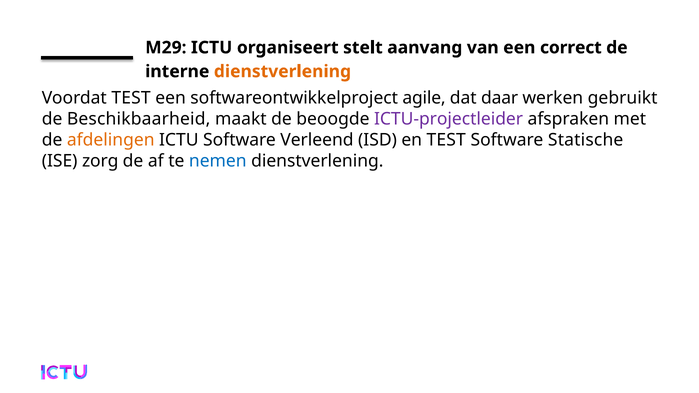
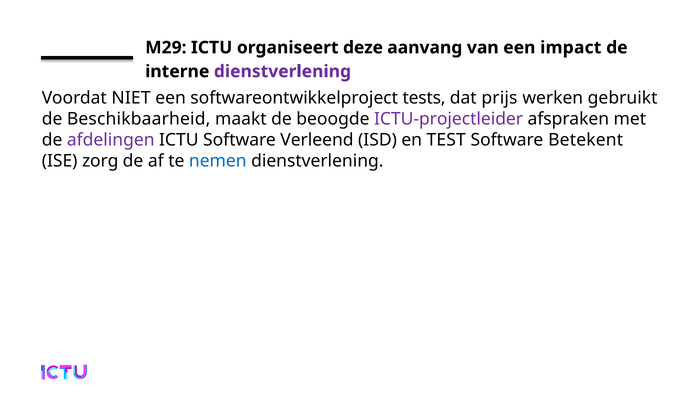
stelt: stelt -> deze
correct: correct -> impact
dienstverlening at (282, 72) colour: orange -> purple
Voordat TEST: TEST -> NIET
agile: agile -> tests
daar: daar -> prijs
afdelingen colour: orange -> purple
Statische: Statische -> Betekent
